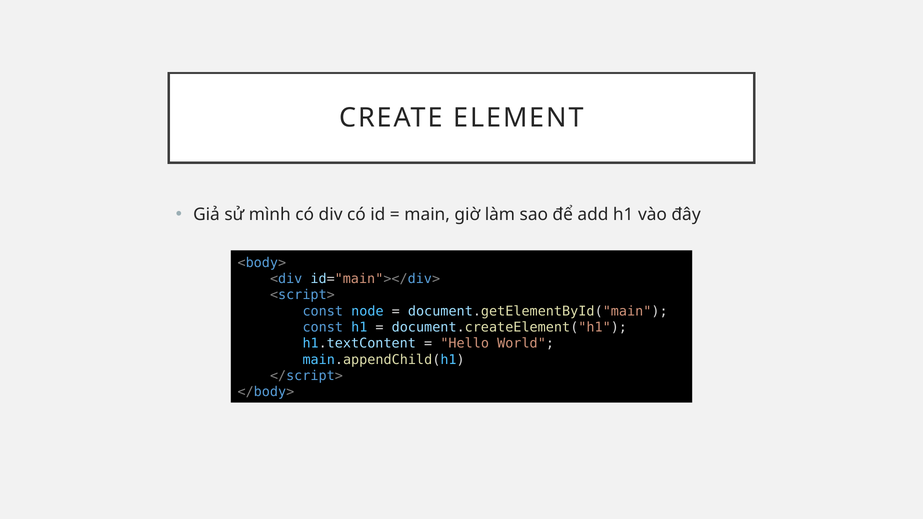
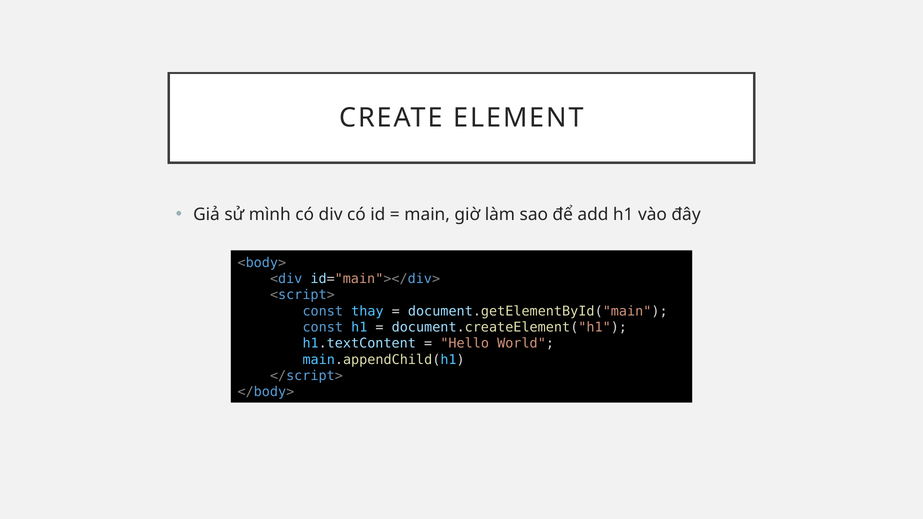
node: node -> thay
